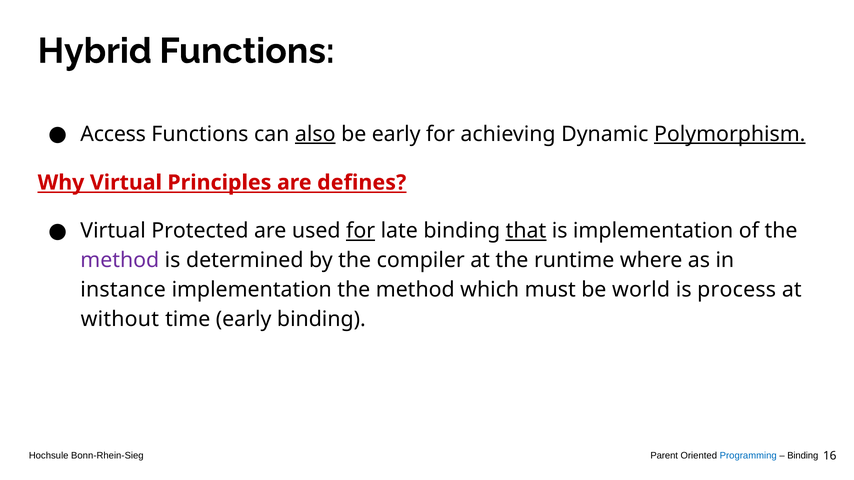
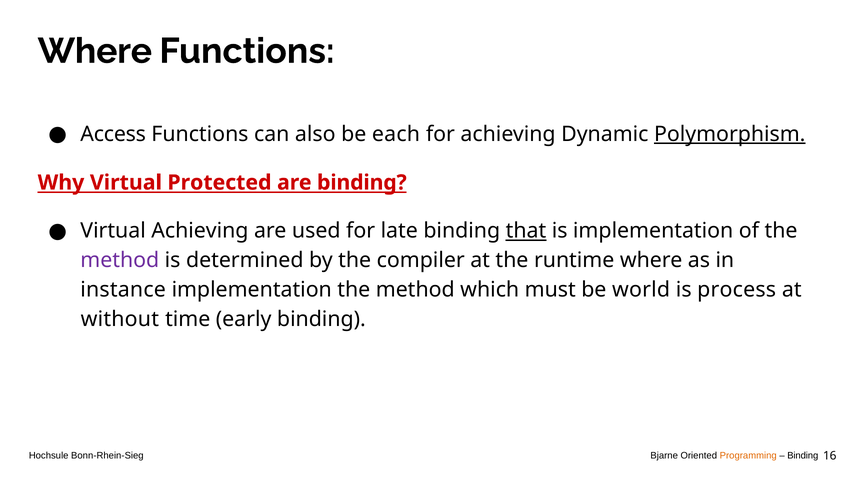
Hybrid at (95, 51): Hybrid -> Where
also underline: present -> none
be early: early -> each
Principles: Principles -> Protected
are defines: defines -> binding
Virtual Protected: Protected -> Achieving
for at (361, 231) underline: present -> none
Parent: Parent -> Bjarne
Programming colour: blue -> orange
